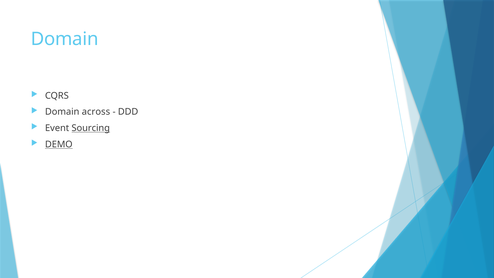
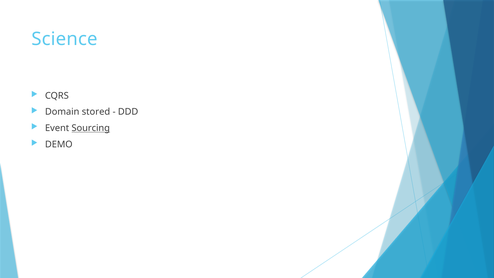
Domain at (65, 39): Domain -> Science
across: across -> stored
DEMO underline: present -> none
